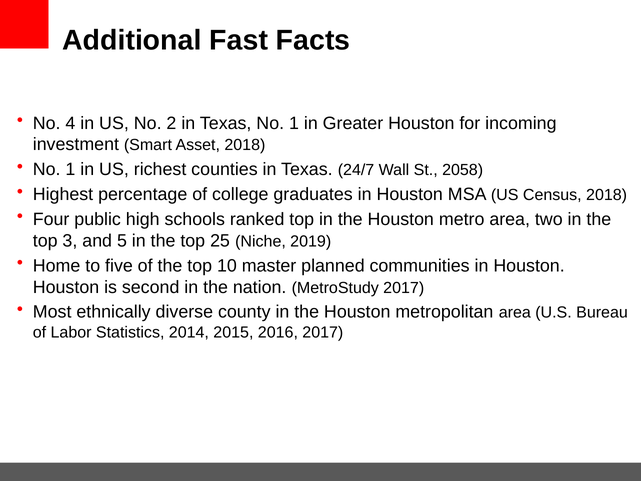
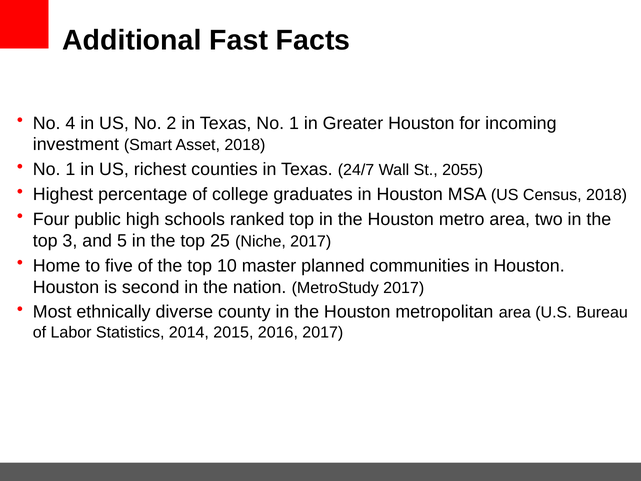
2058: 2058 -> 2055
Niche 2019: 2019 -> 2017
